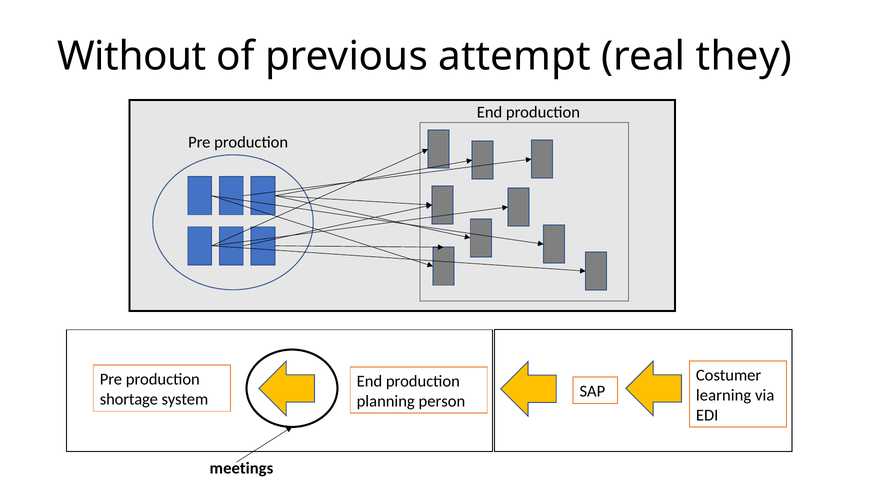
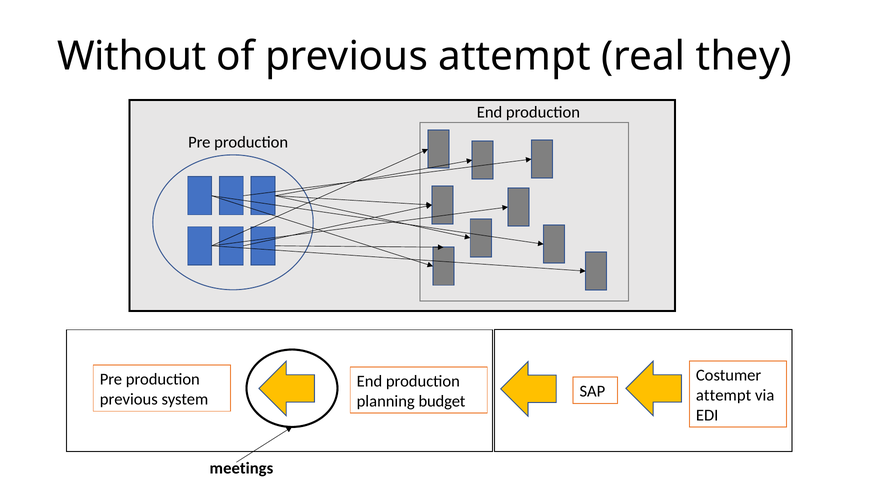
learning at (724, 395): learning -> attempt
shortage at (129, 399): shortage -> previous
person: person -> budget
